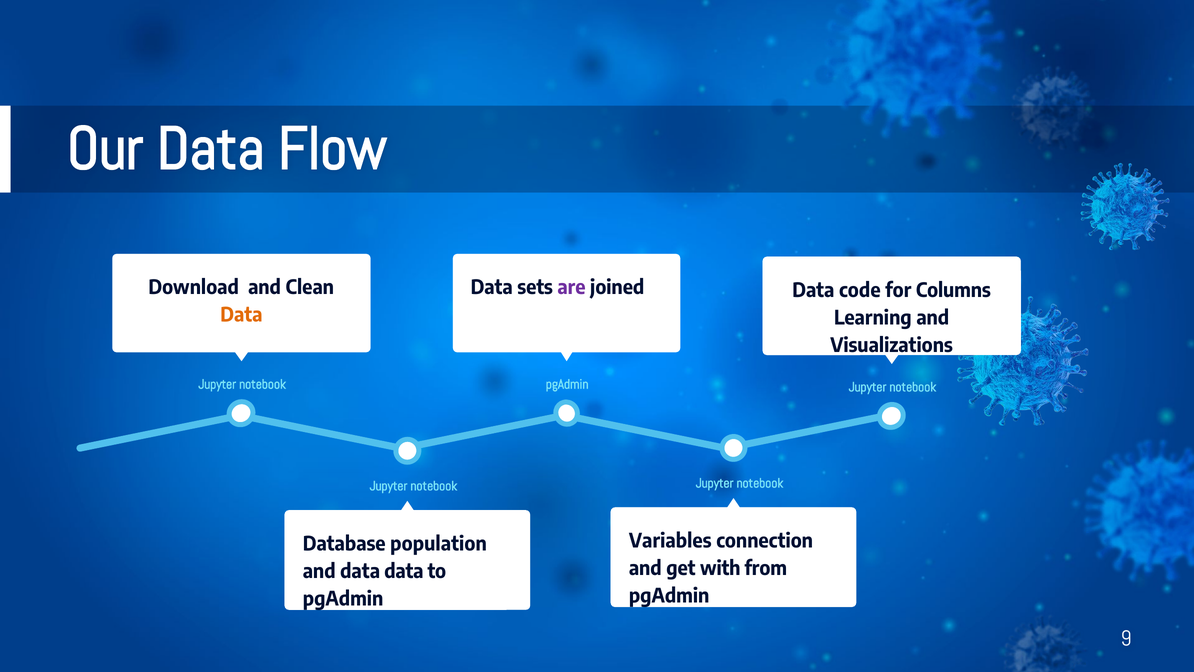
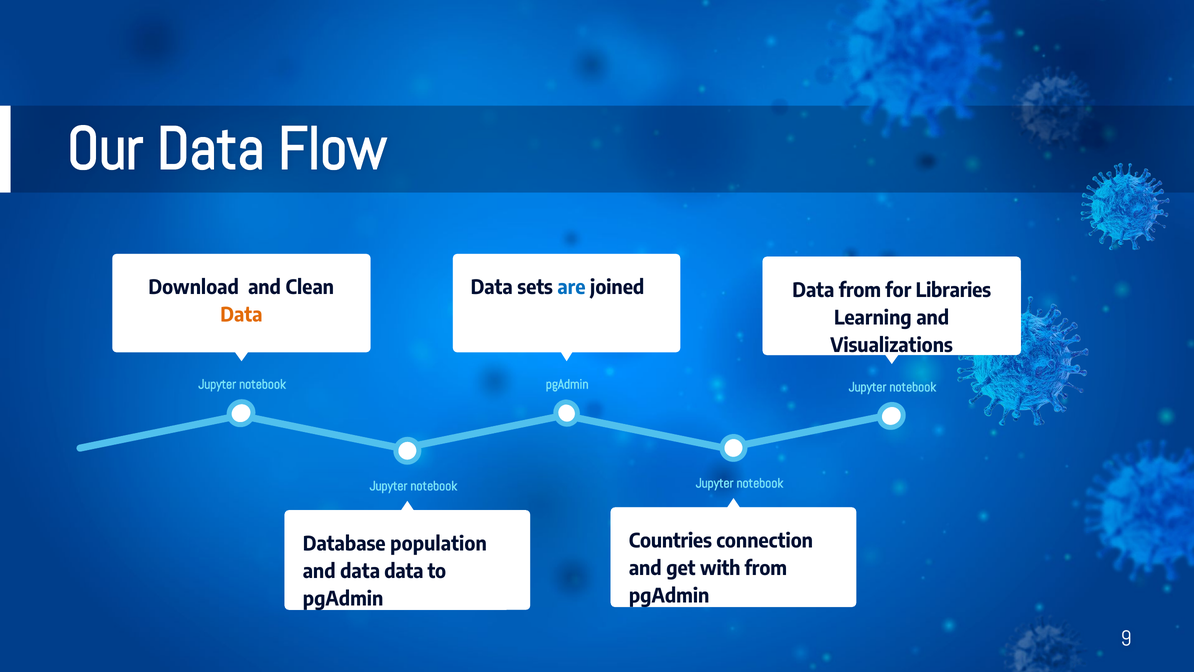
are colour: purple -> blue
Data code: code -> from
Columns: Columns -> Libraries
Variables: Variables -> Countries
